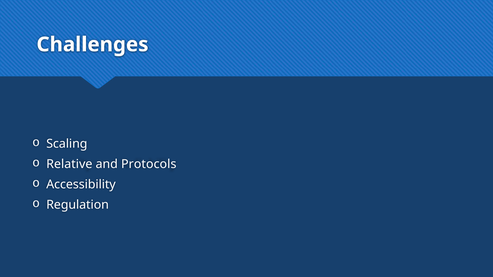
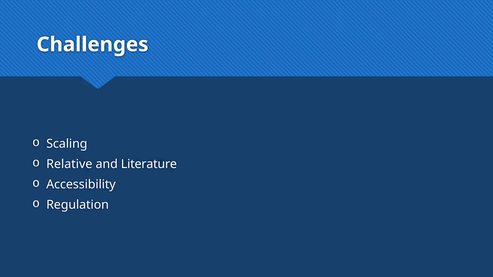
Protocols: Protocols -> Literature
